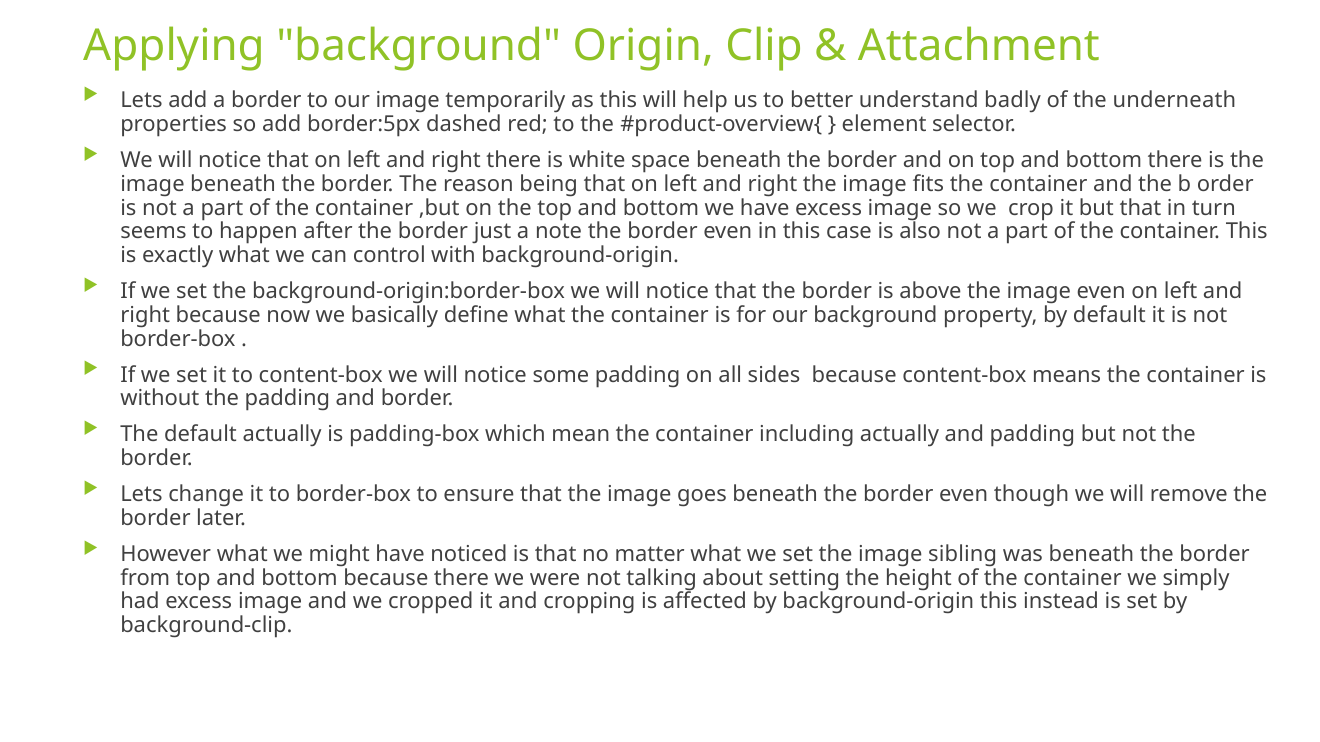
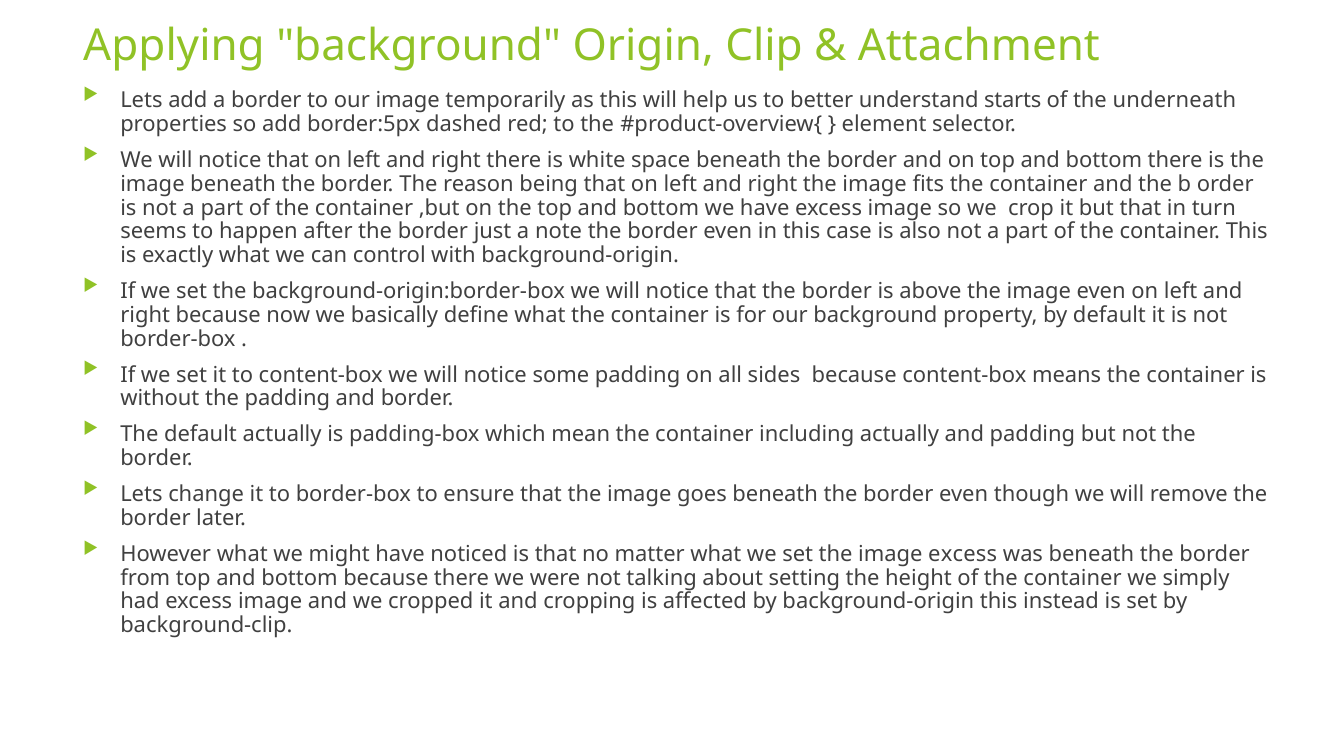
badly: badly -> starts
image sibling: sibling -> excess
